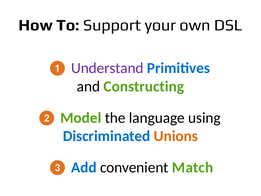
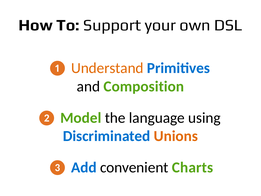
Understand colour: purple -> orange
Constructing: Constructing -> Composition
Match: Match -> Charts
